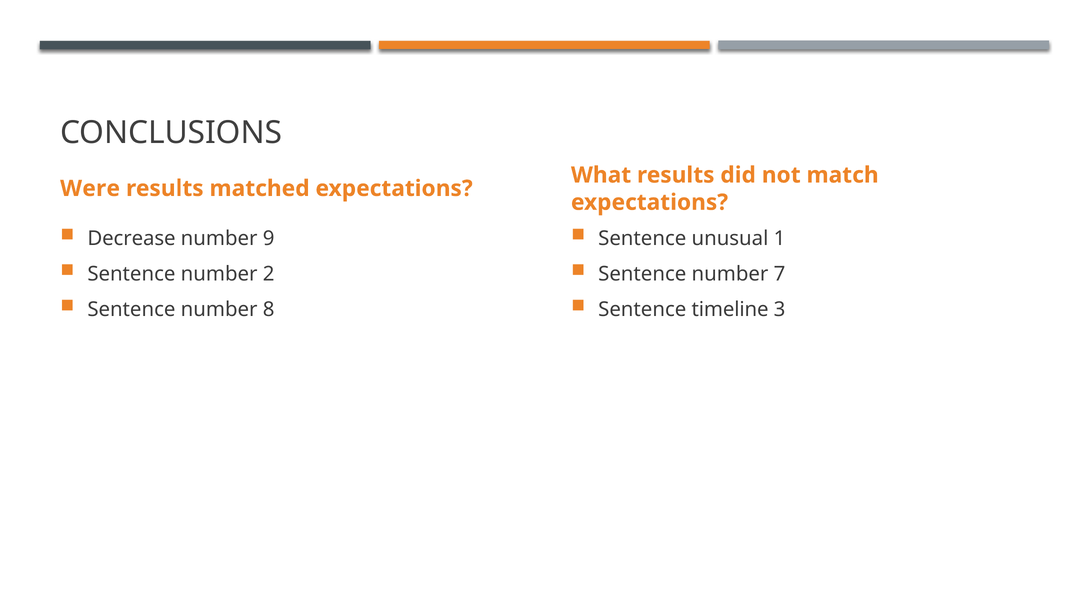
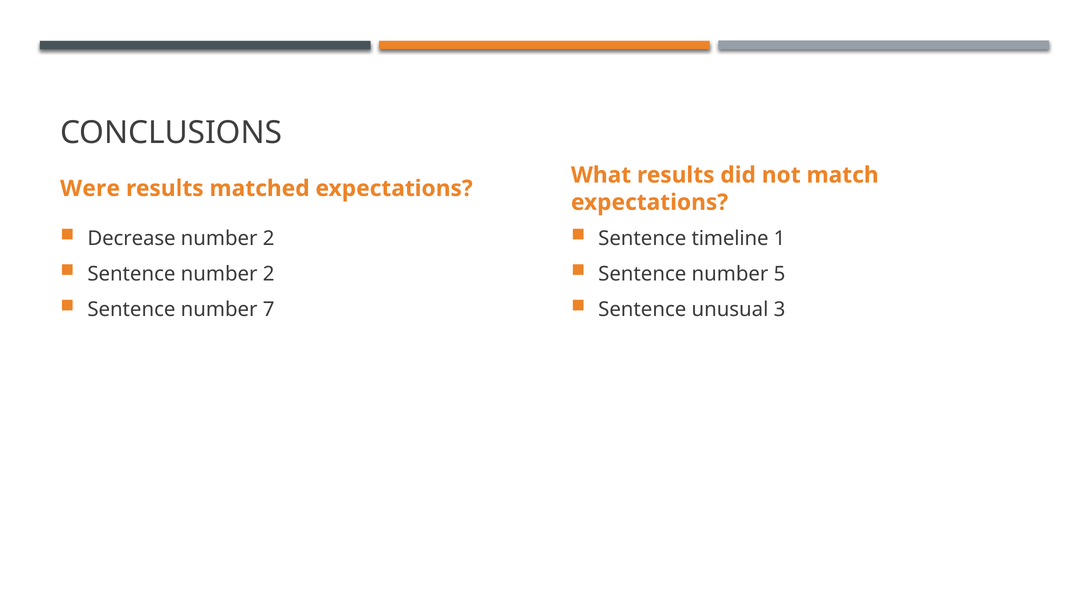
9 at (269, 238): 9 -> 2
unusual: unusual -> timeline
7: 7 -> 5
8: 8 -> 7
timeline: timeline -> unusual
